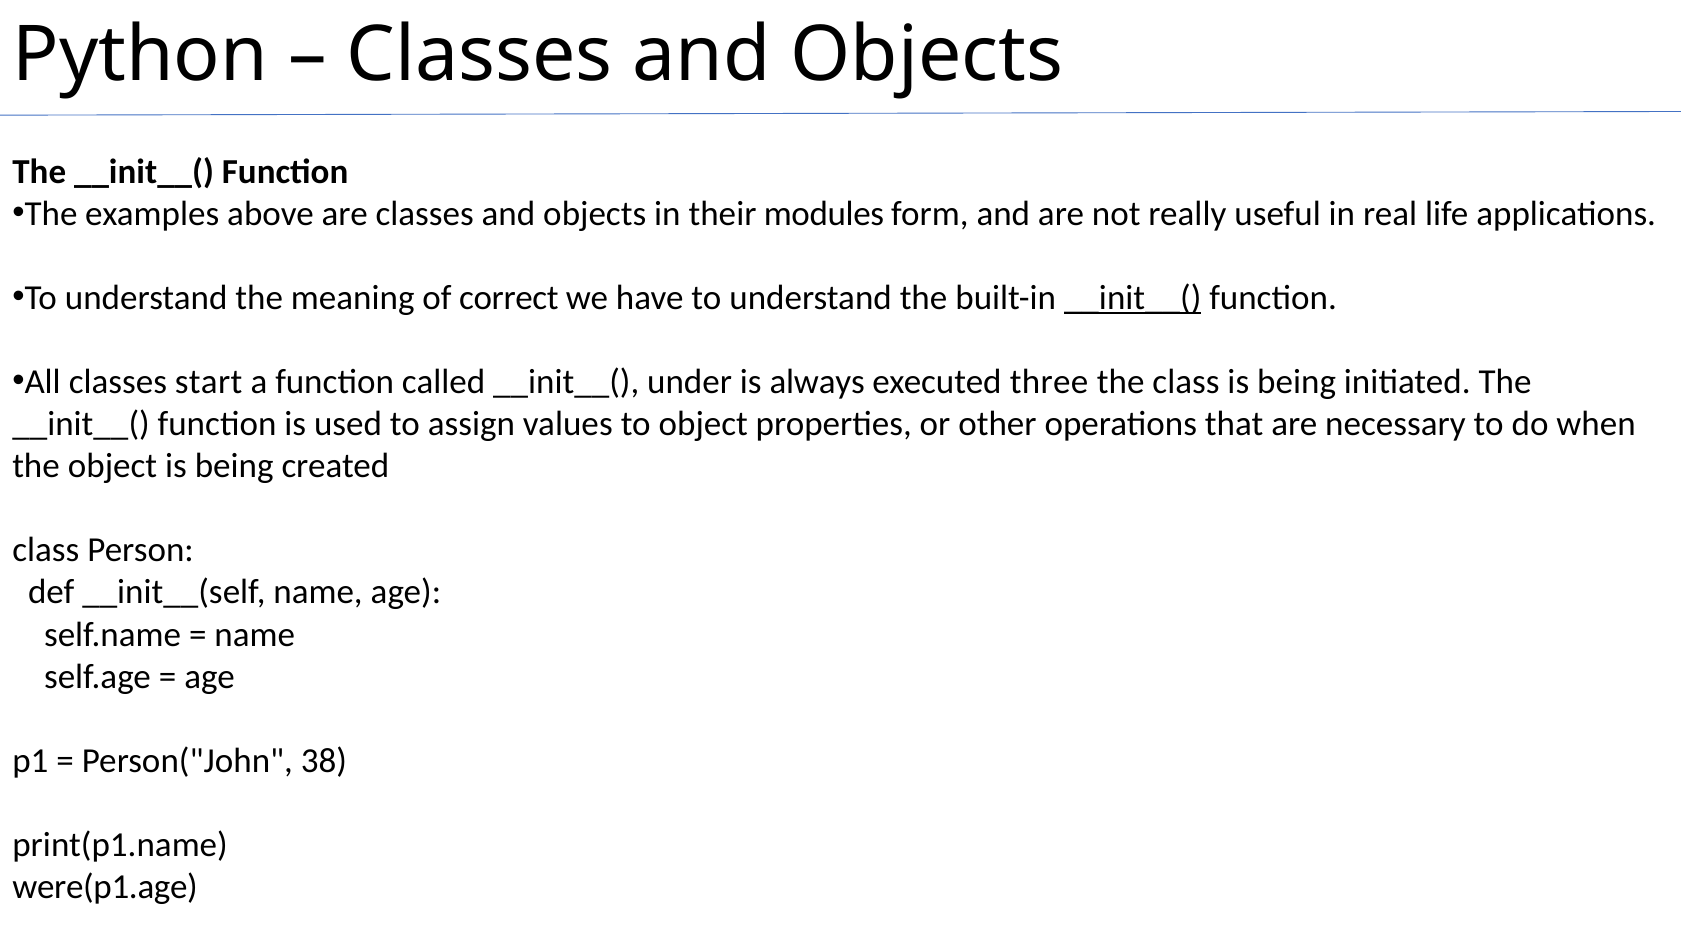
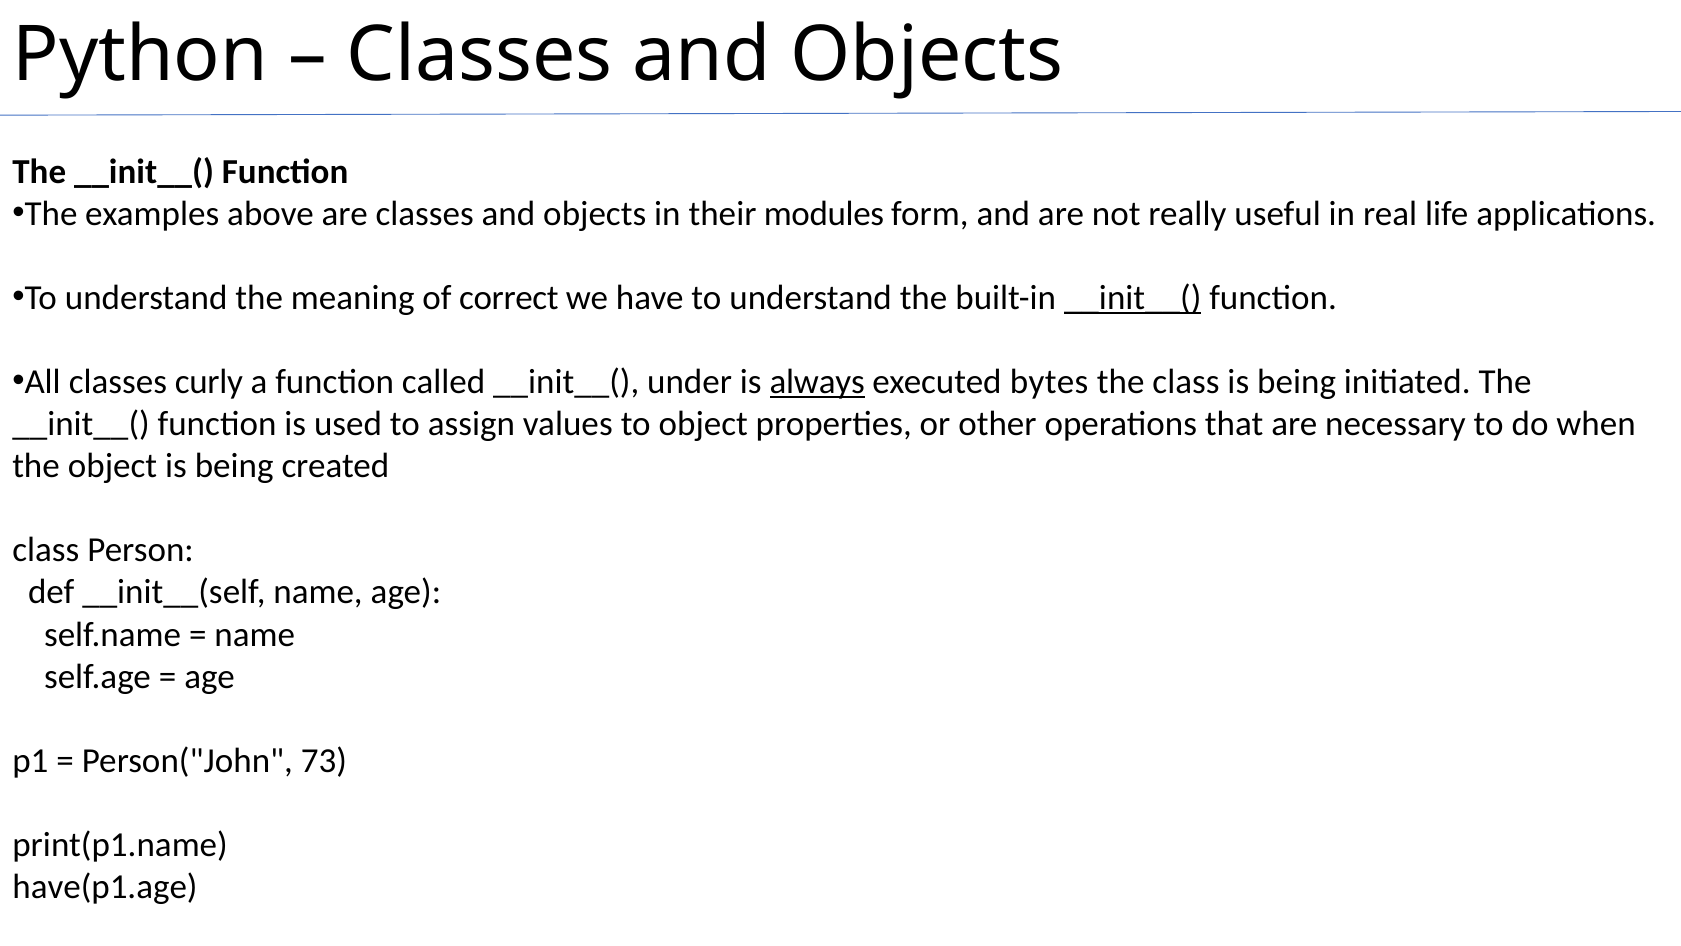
start: start -> curly
always underline: none -> present
three: three -> bytes
38: 38 -> 73
were(p1.age: were(p1.age -> have(p1.age
